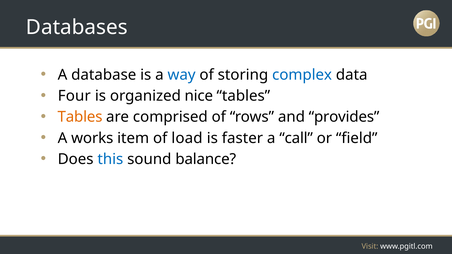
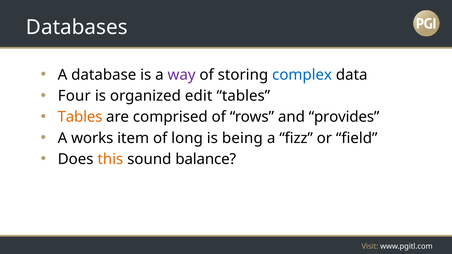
way colour: blue -> purple
nice: nice -> edit
load: load -> long
faster: faster -> being
call: call -> fizz
this colour: blue -> orange
